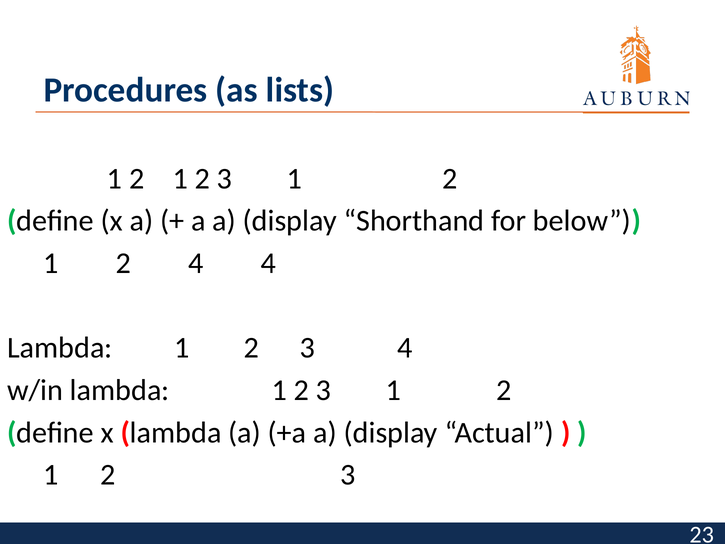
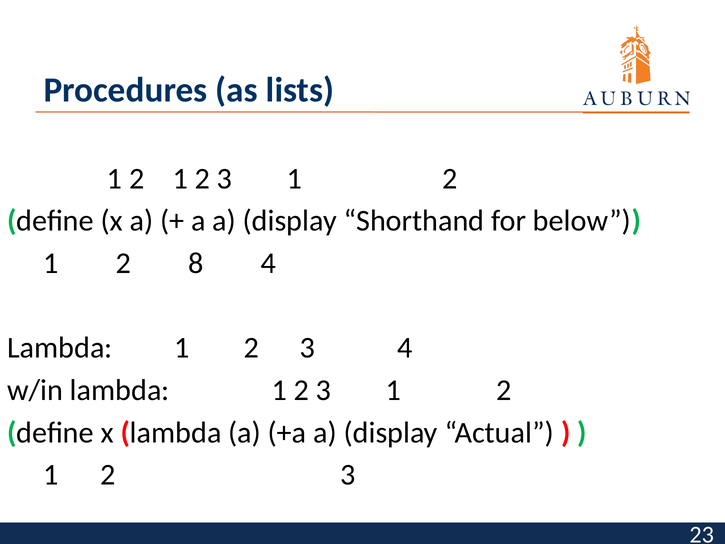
2 4: 4 -> 8
